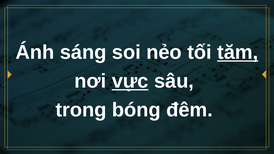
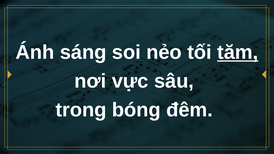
vực underline: present -> none
